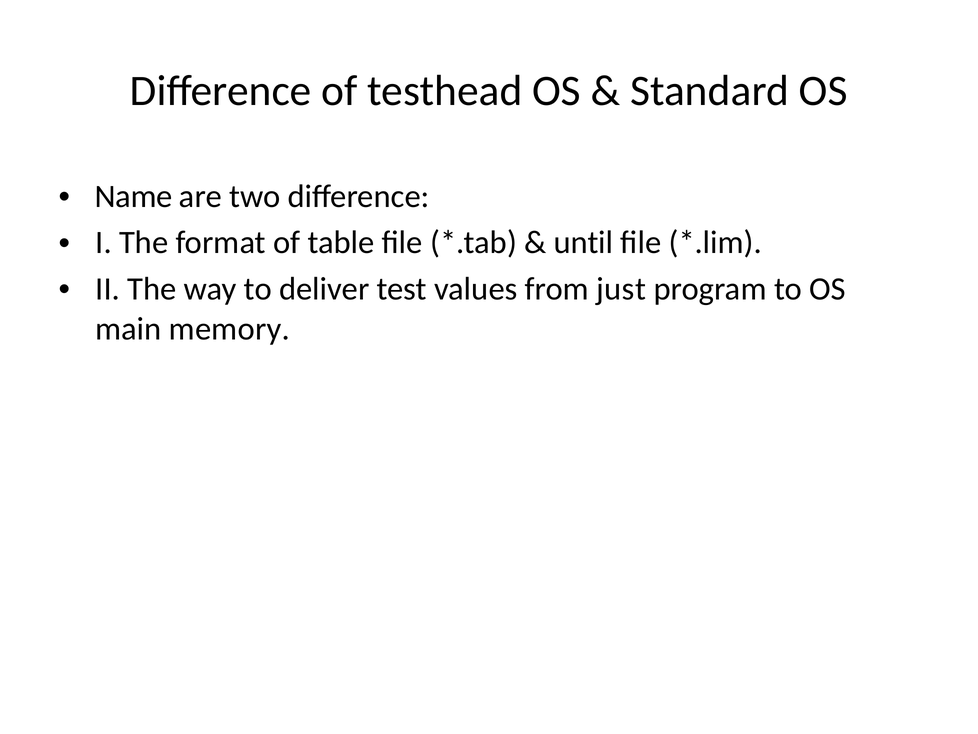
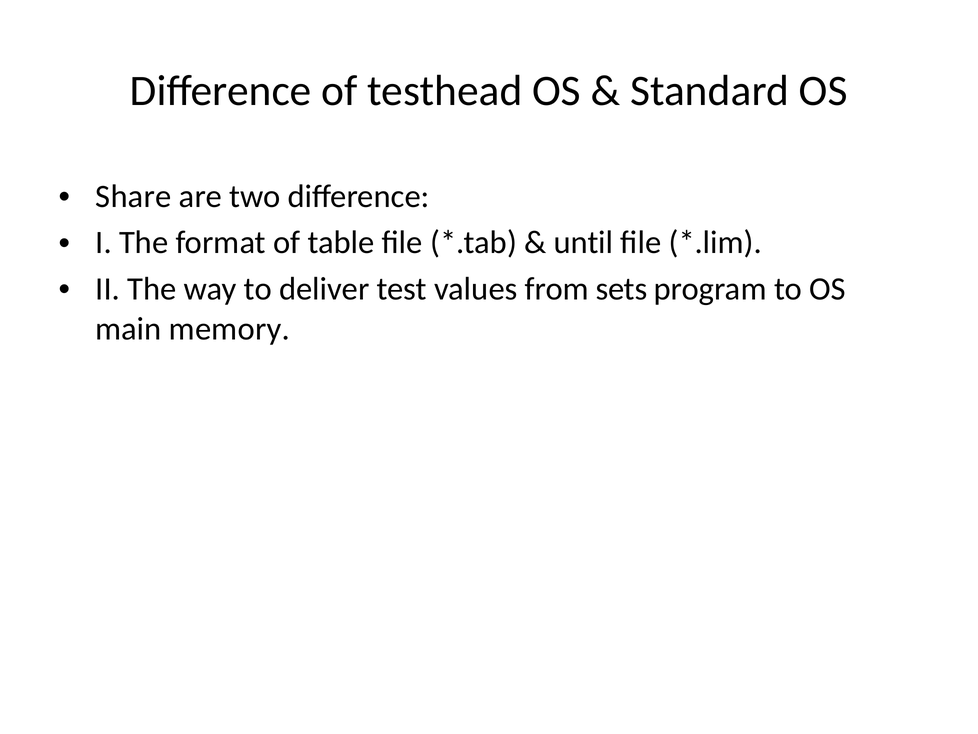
Name: Name -> Share
just: just -> sets
